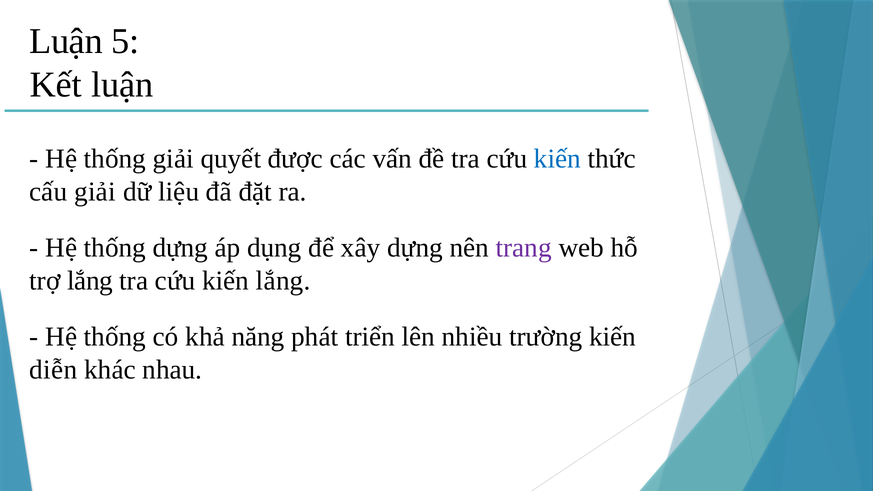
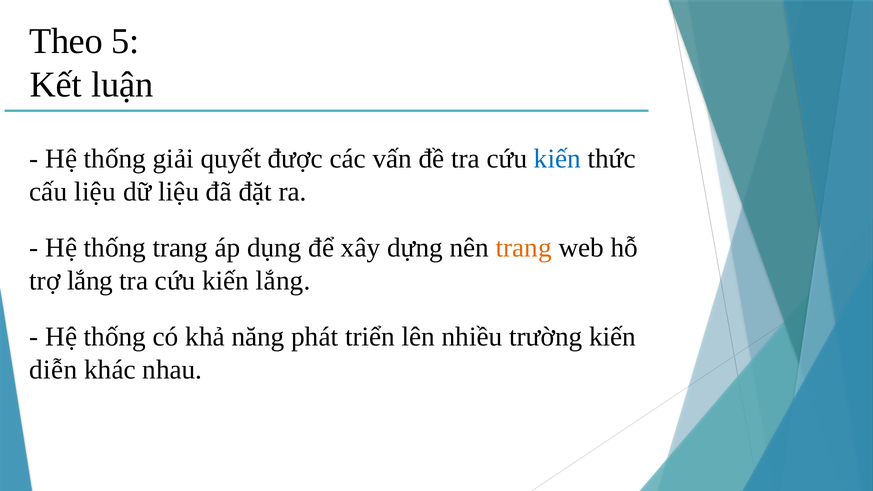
Luận at (66, 41): Luận -> Theo
cấu giải: giải -> liệu
thống dựng: dựng -> trang
trang at (524, 248) colour: purple -> orange
